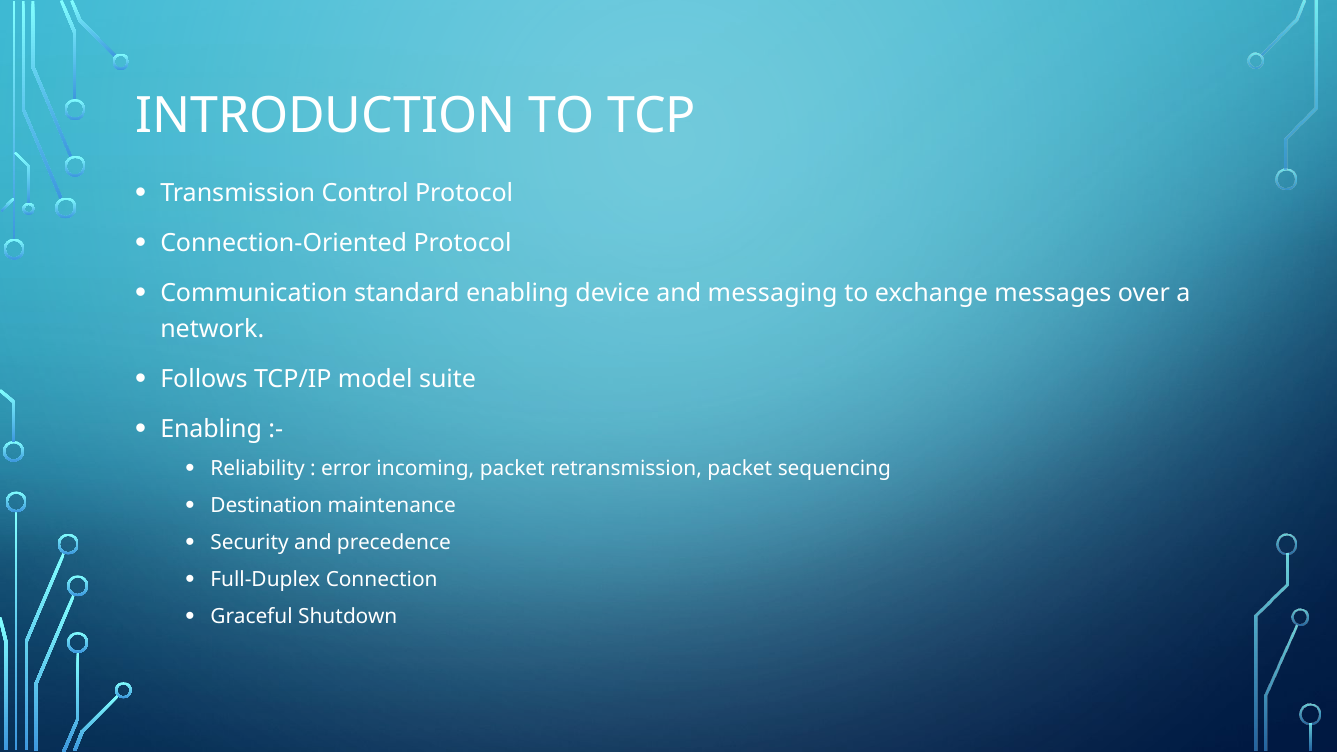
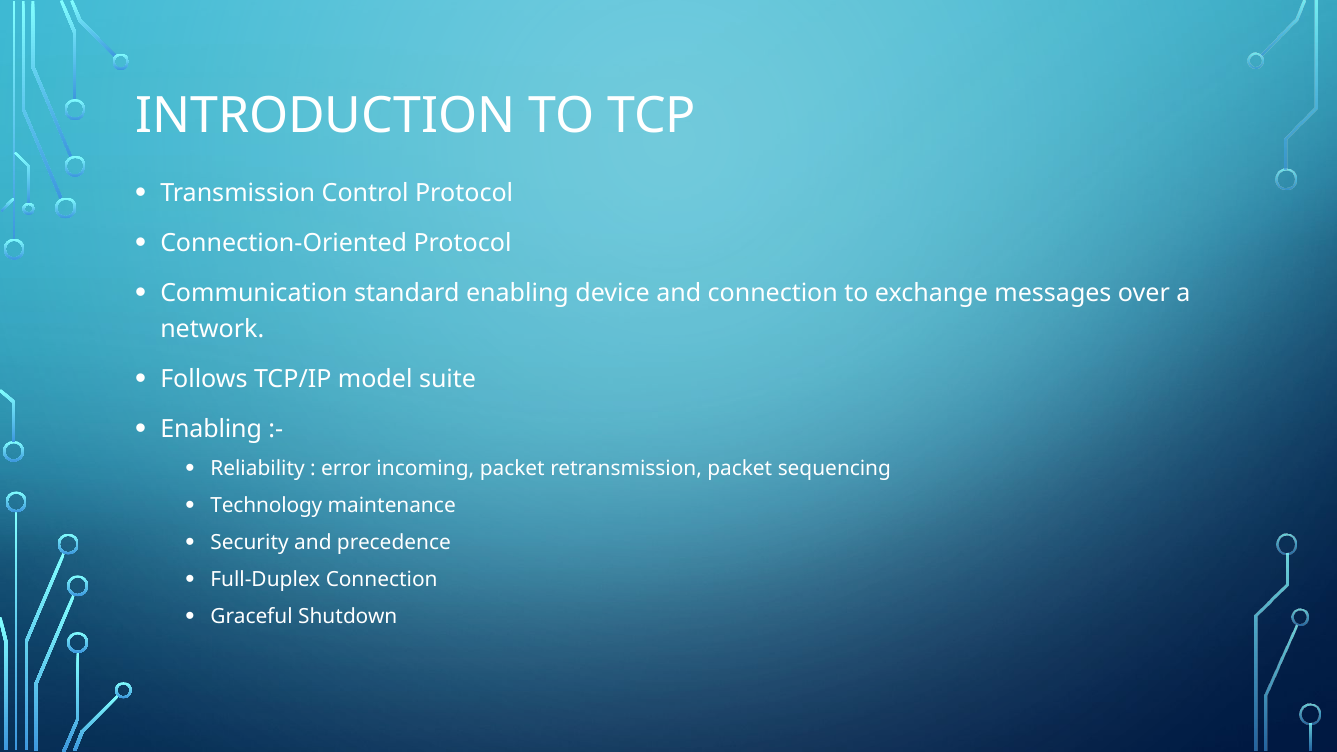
and messaging: messaging -> connection
Destination: Destination -> Technology
